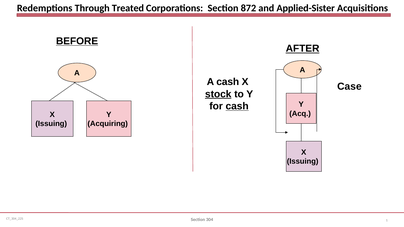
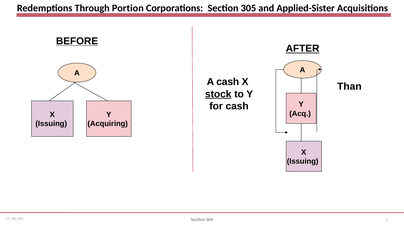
Treated: Treated -> Portion
872: 872 -> 305
Case: Case -> Than
cash at (237, 106) underline: present -> none
